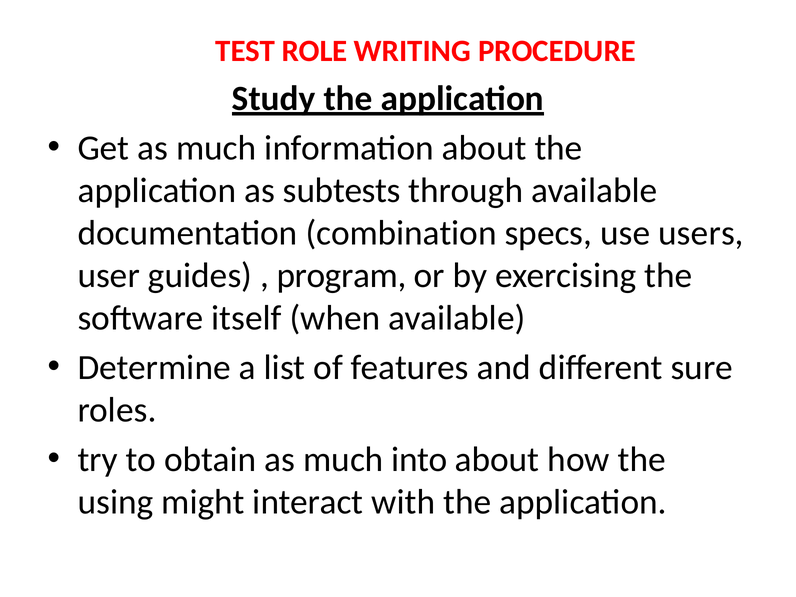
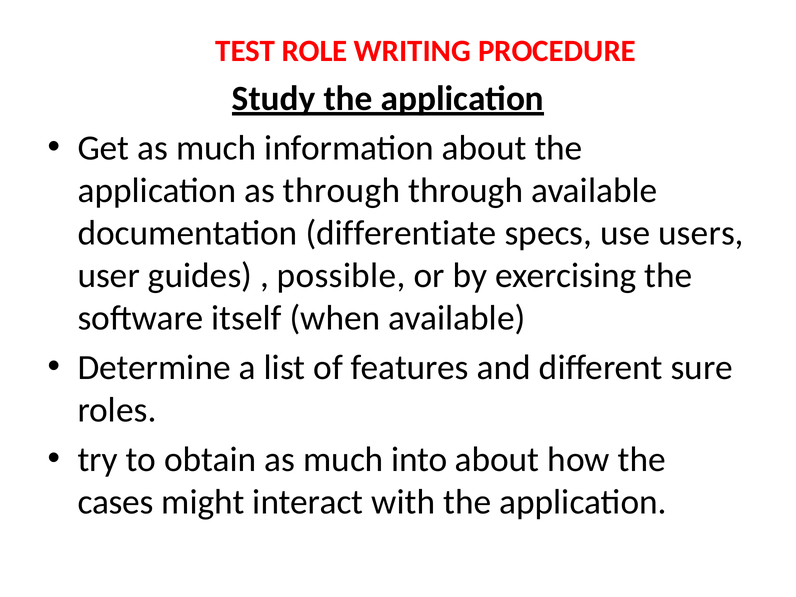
as subtests: subtests -> through
combination: combination -> differentiate
program: program -> possible
using: using -> cases
